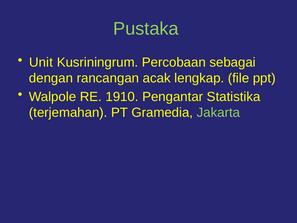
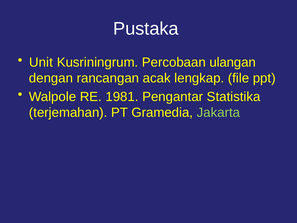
Pustaka colour: light green -> white
sebagai: sebagai -> ulangan
1910: 1910 -> 1981
